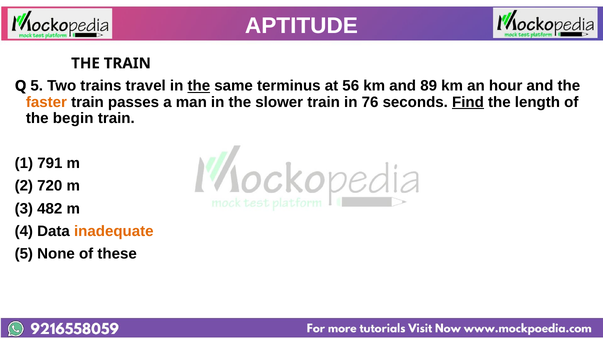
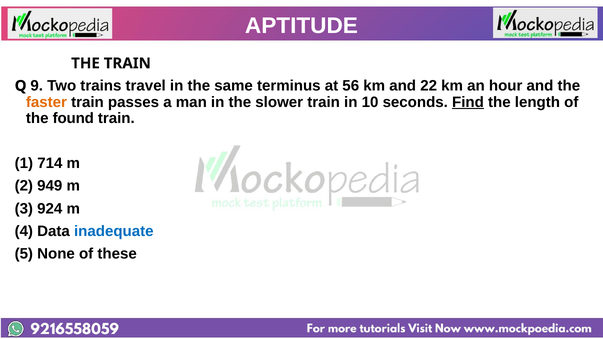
Q 5: 5 -> 9
the at (199, 86) underline: present -> none
89: 89 -> 22
76: 76 -> 10
begin: begin -> found
791: 791 -> 714
720: 720 -> 949
482: 482 -> 924
inadequate colour: orange -> blue
